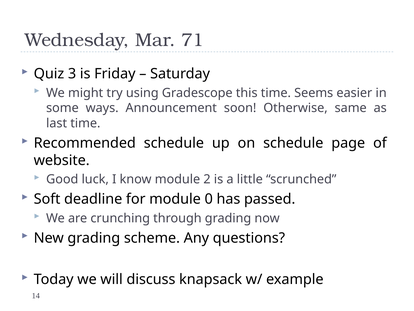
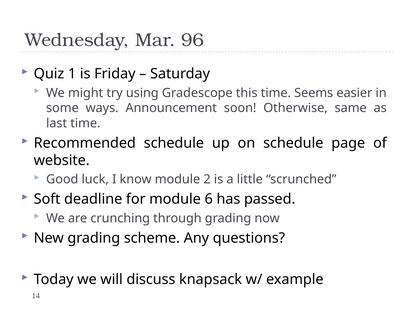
71: 71 -> 96
3: 3 -> 1
0: 0 -> 6
